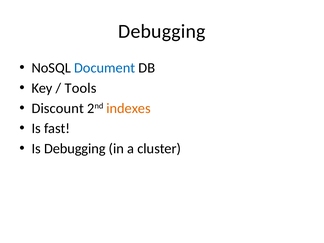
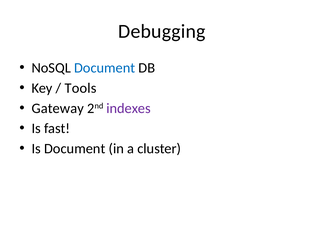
Discount: Discount -> Gateway
indexes colour: orange -> purple
Is Debugging: Debugging -> Document
